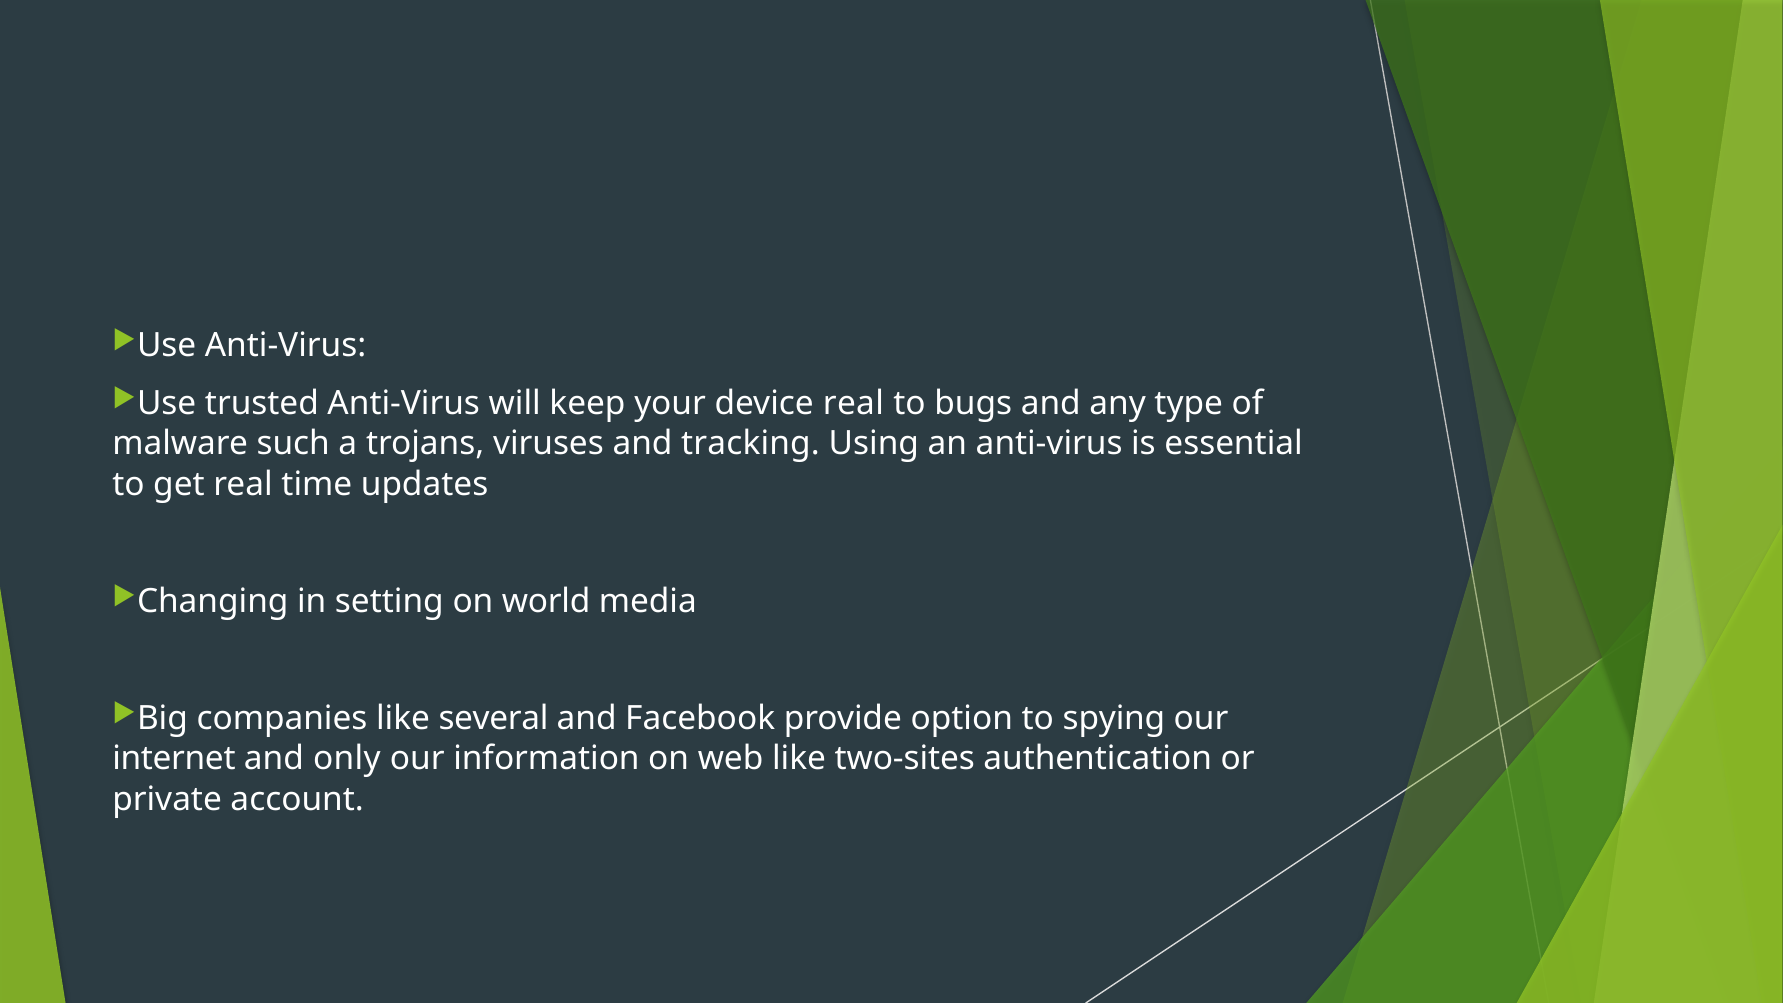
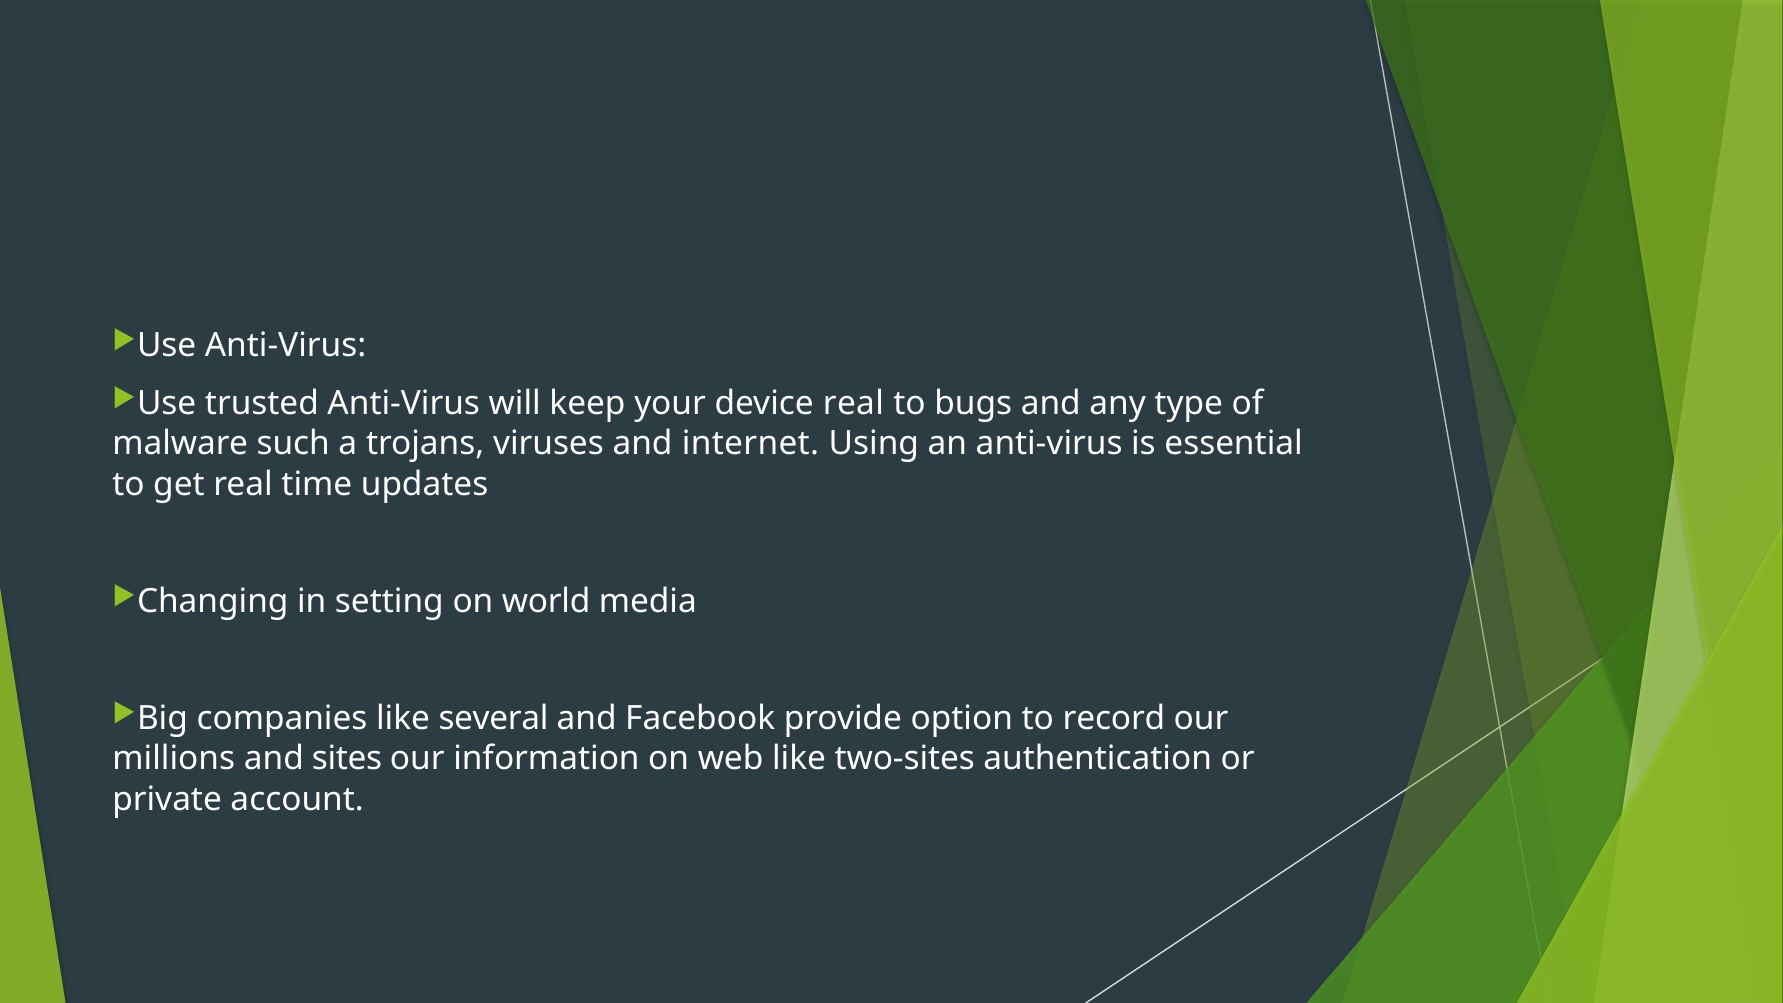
tracking: tracking -> internet
spying: spying -> record
internet: internet -> millions
only: only -> sites
